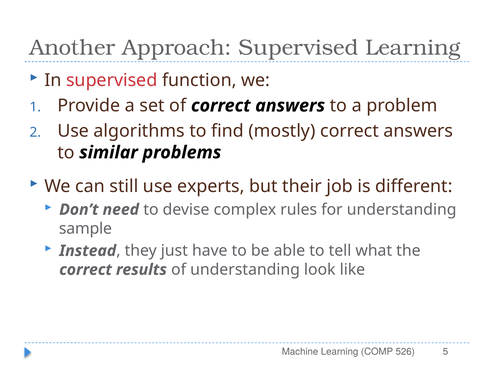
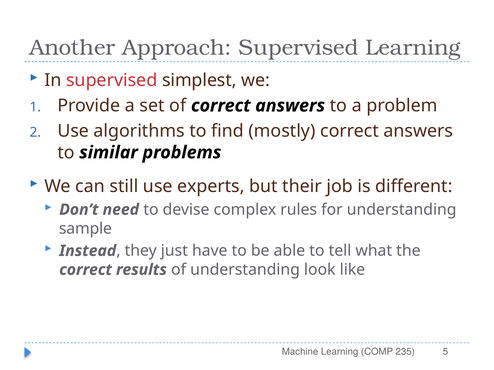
function: function -> simplest
526: 526 -> 235
